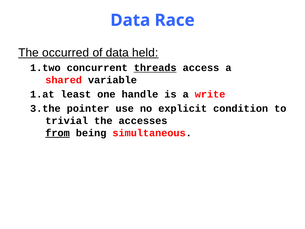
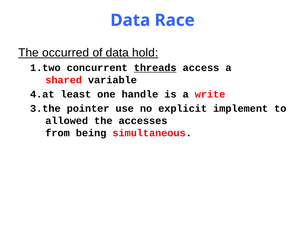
held: held -> hold
1.at: 1.at -> 4.at
condition: condition -> implement
trivial: trivial -> allowed
from underline: present -> none
